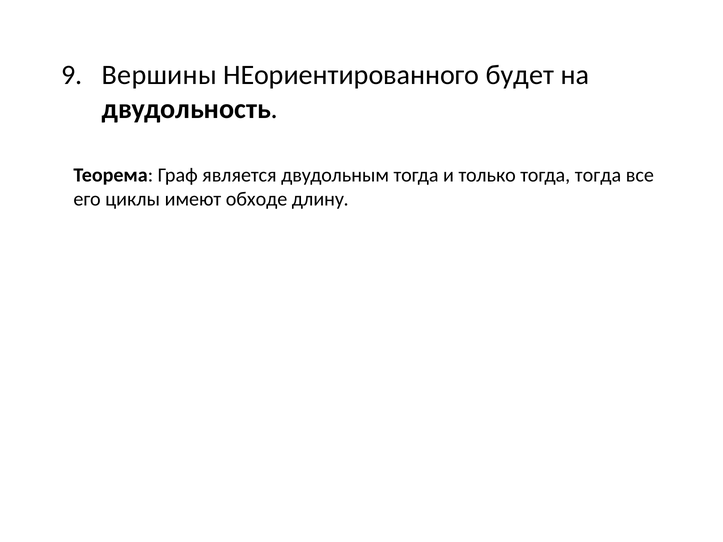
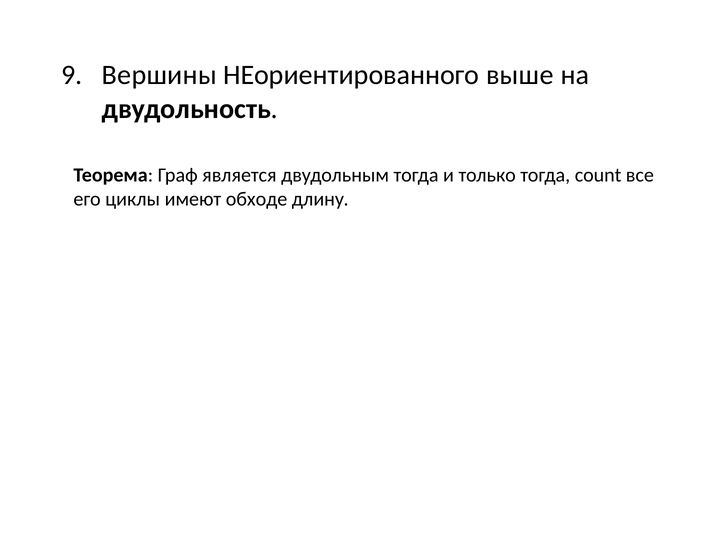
будет: будет -> выше
тогда тогда: тогда -> count
